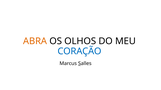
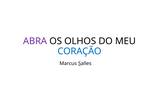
ABRA colour: orange -> purple
